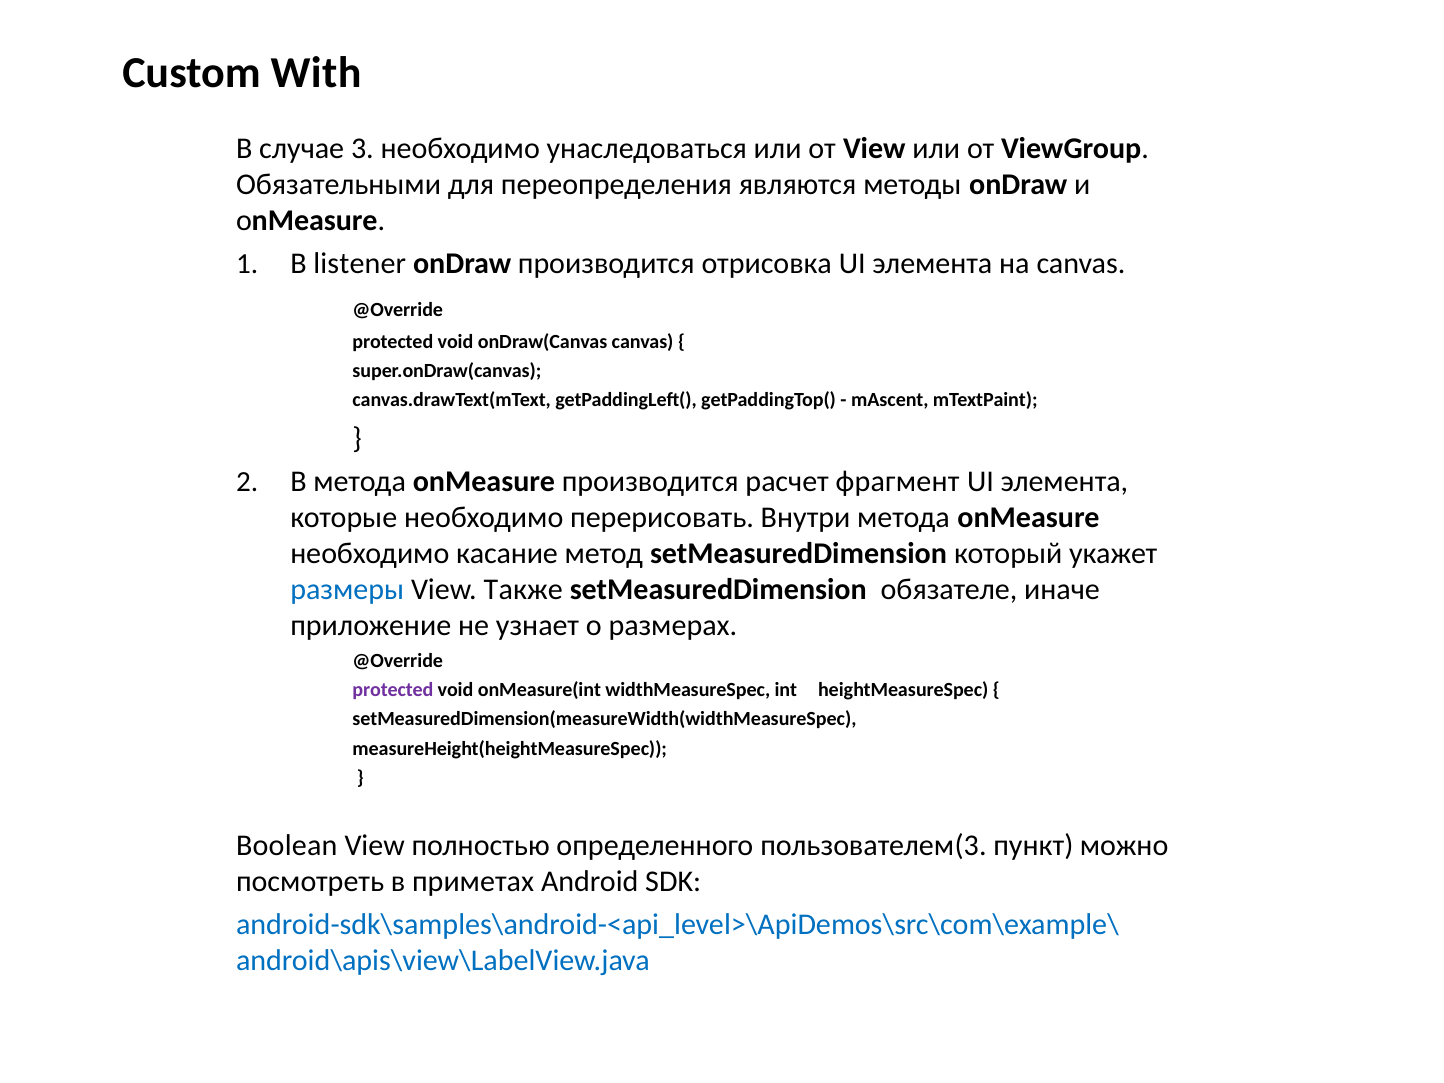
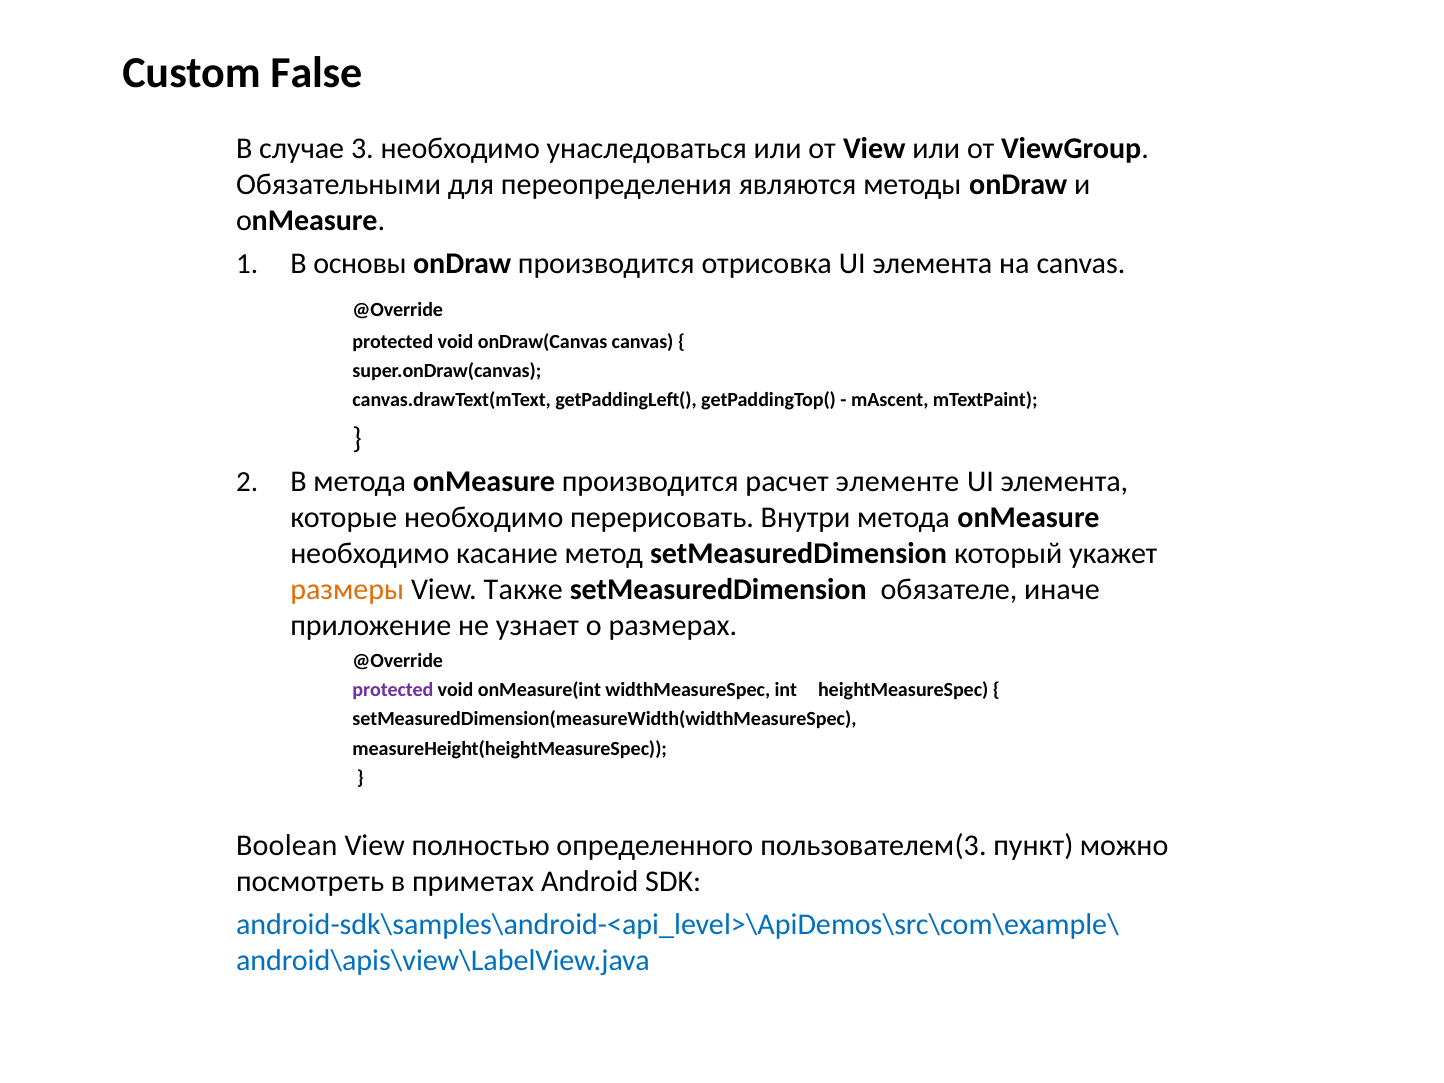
With: With -> False
listener: listener -> основы
фрагмент: фрагмент -> элементе
размеры colour: blue -> orange
